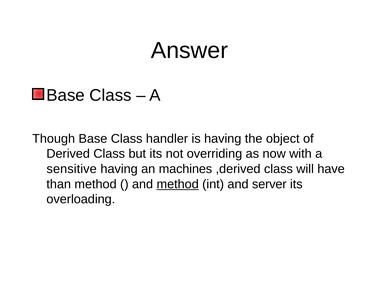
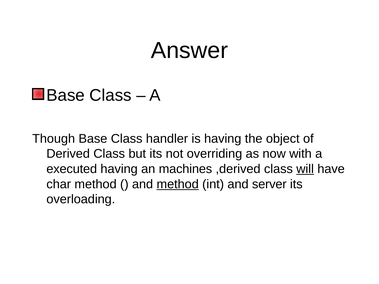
sensitive: sensitive -> executed
will underline: none -> present
than: than -> char
